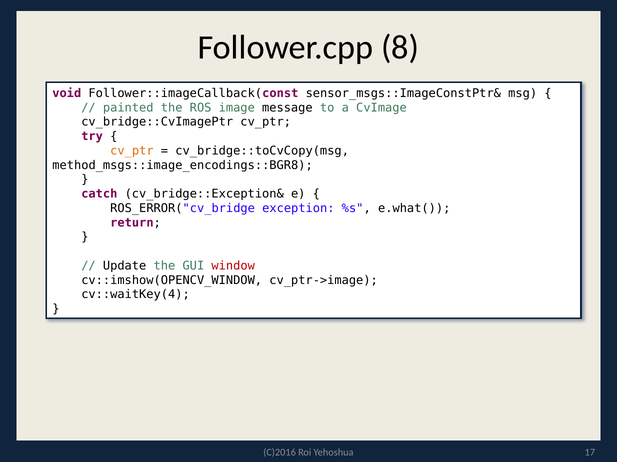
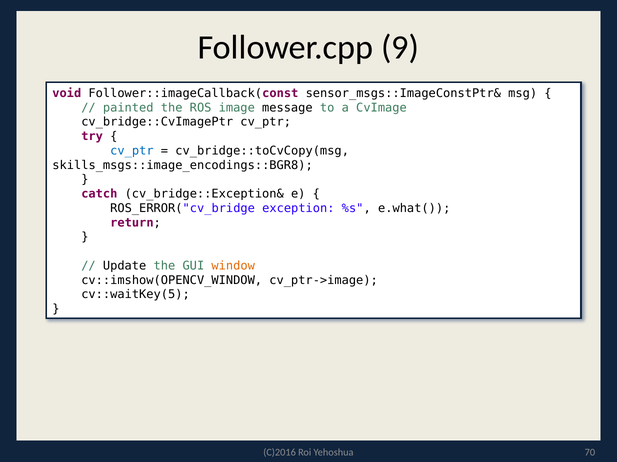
8: 8 -> 9
cv_ptr at (132, 151) colour: orange -> blue
method_msgs::image_encodings::BGR8: method_msgs::image_encodings::BGR8 -> skills_msgs::image_encodings::BGR8
window colour: red -> orange
cv::waitKey(4: cv::waitKey(4 -> cv::waitKey(5
17: 17 -> 70
